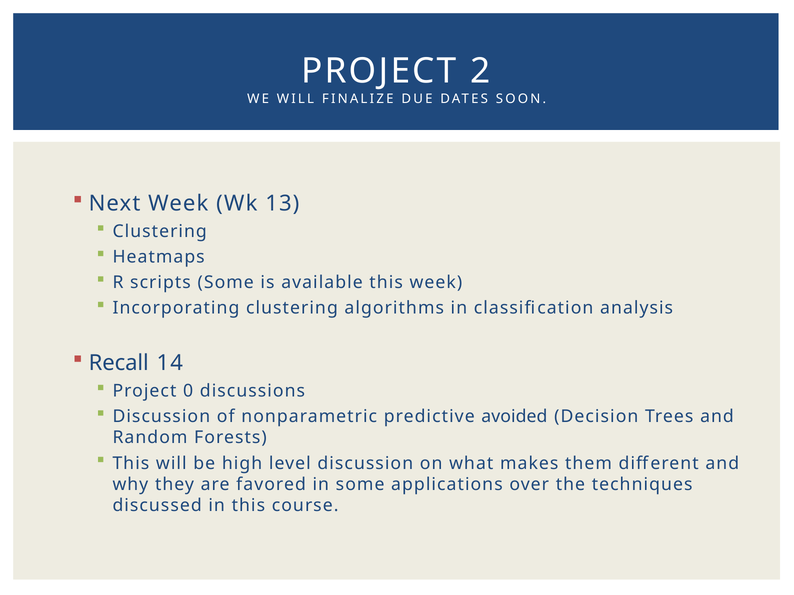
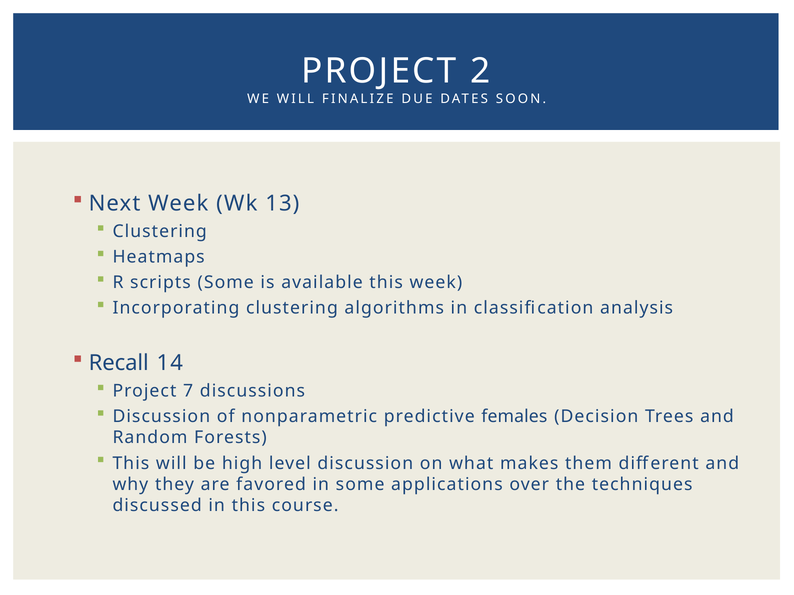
0: 0 -> 7
avoided: avoided -> females
